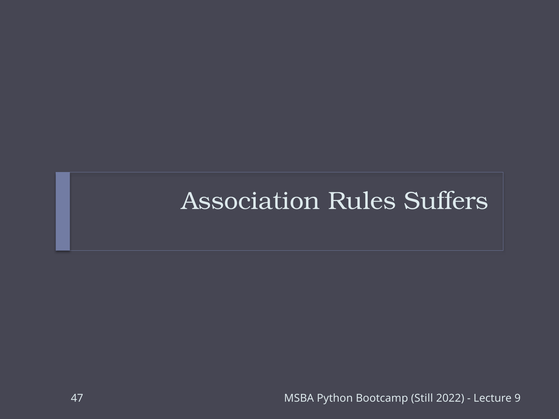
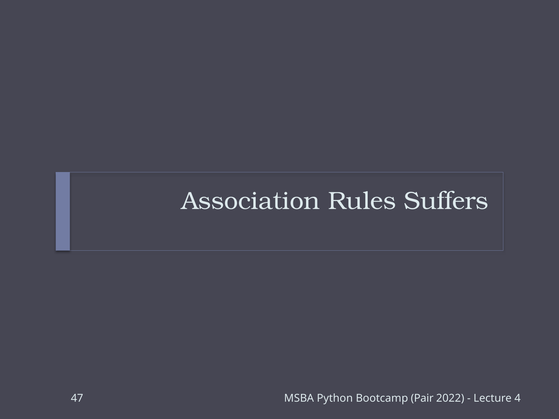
Still: Still -> Pair
9: 9 -> 4
